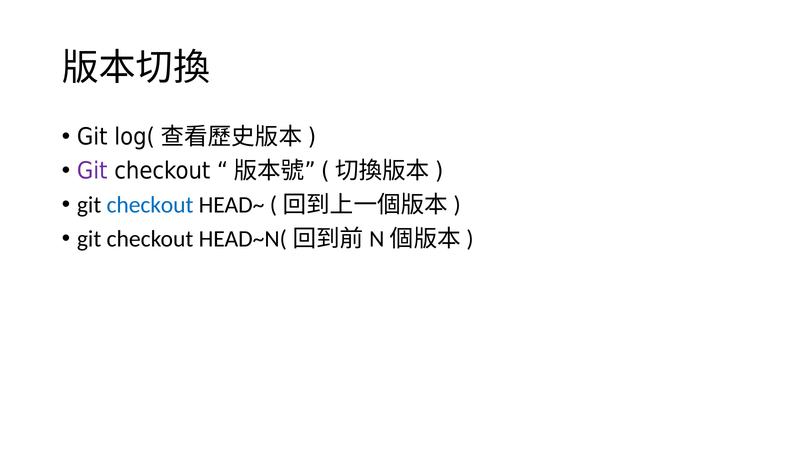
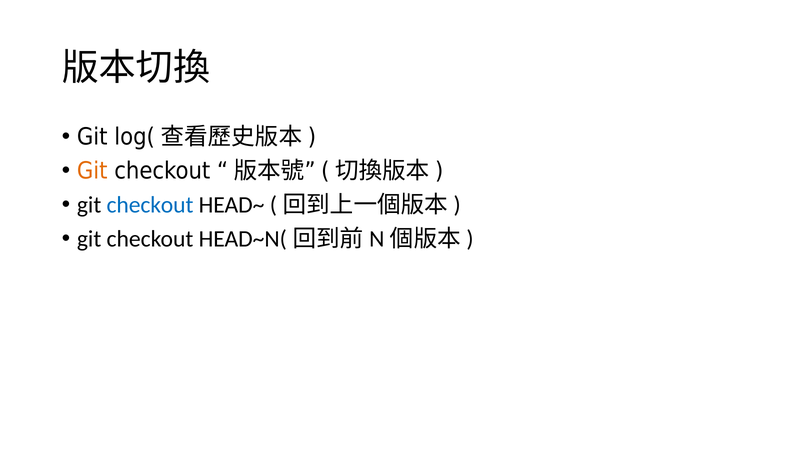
Git at (92, 171) colour: purple -> orange
